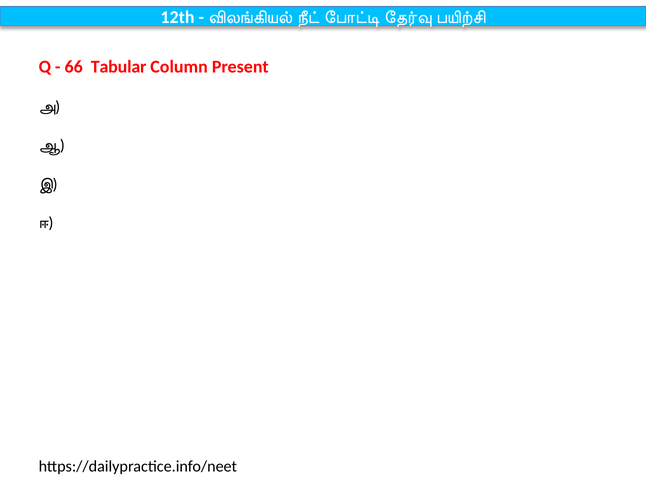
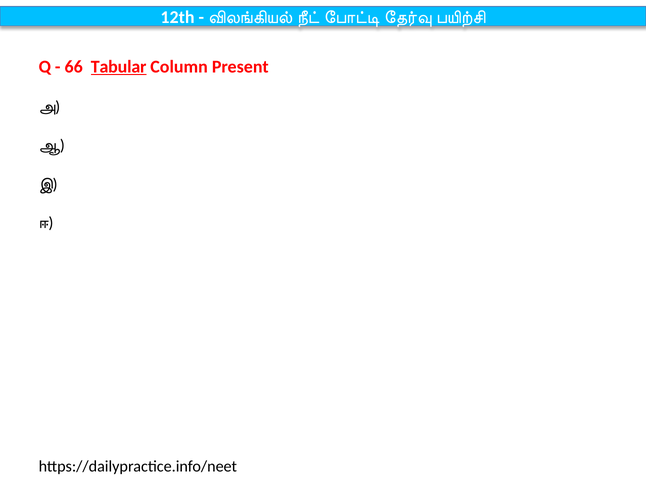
Tabular underline: none -> present
